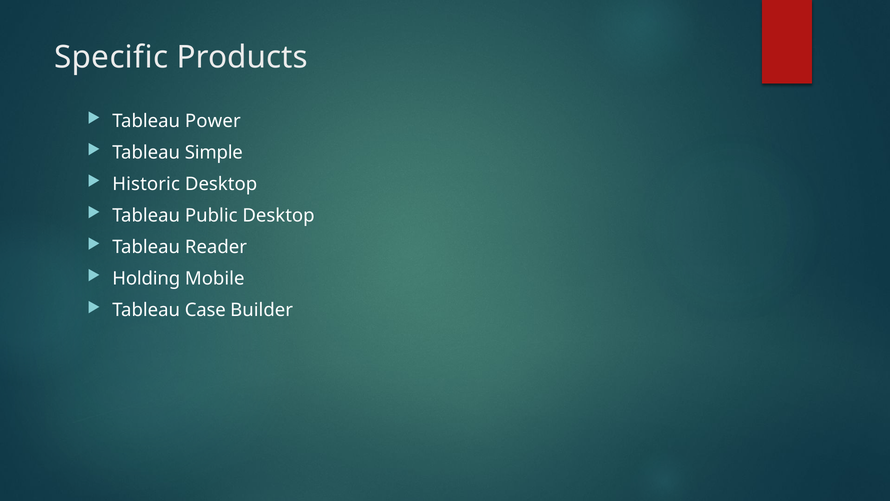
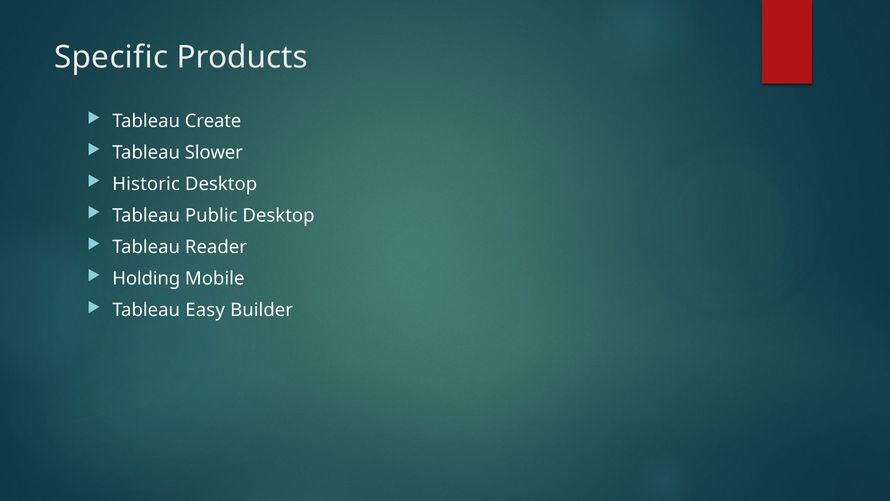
Power: Power -> Create
Simple: Simple -> Slower
Case: Case -> Easy
